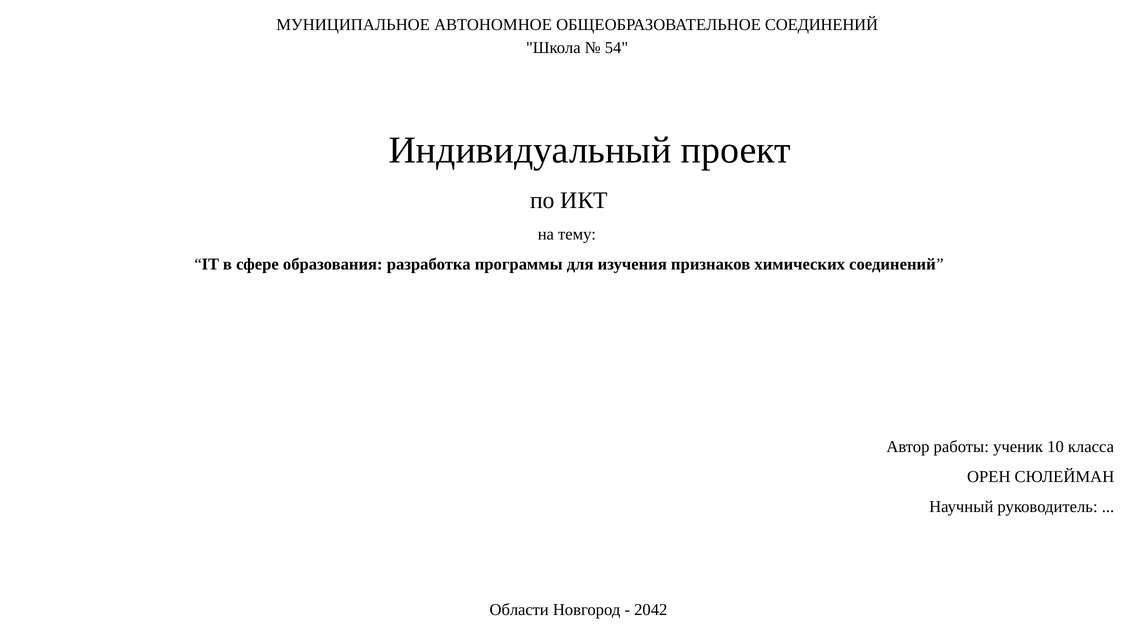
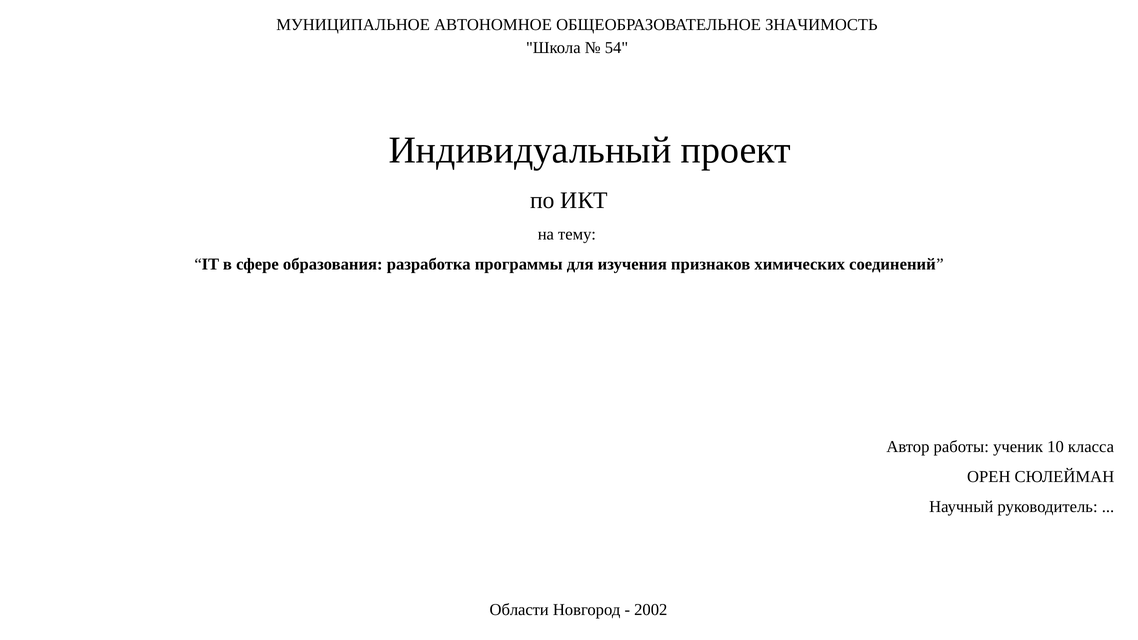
ОБЩЕОБРАЗОВАТЕЛЬНОЕ СОЕДИНЕНИЙ: СОЕДИНЕНИЙ -> ЗНАЧИМОСТЬ
2042: 2042 -> 2002
